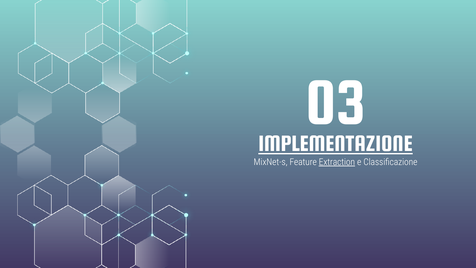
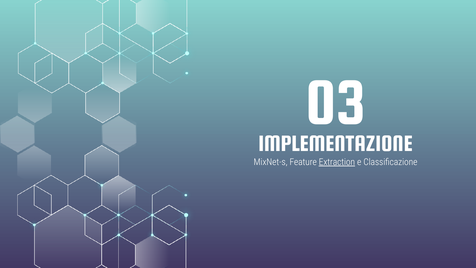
IMPLEMENTAZIONE underline: present -> none
